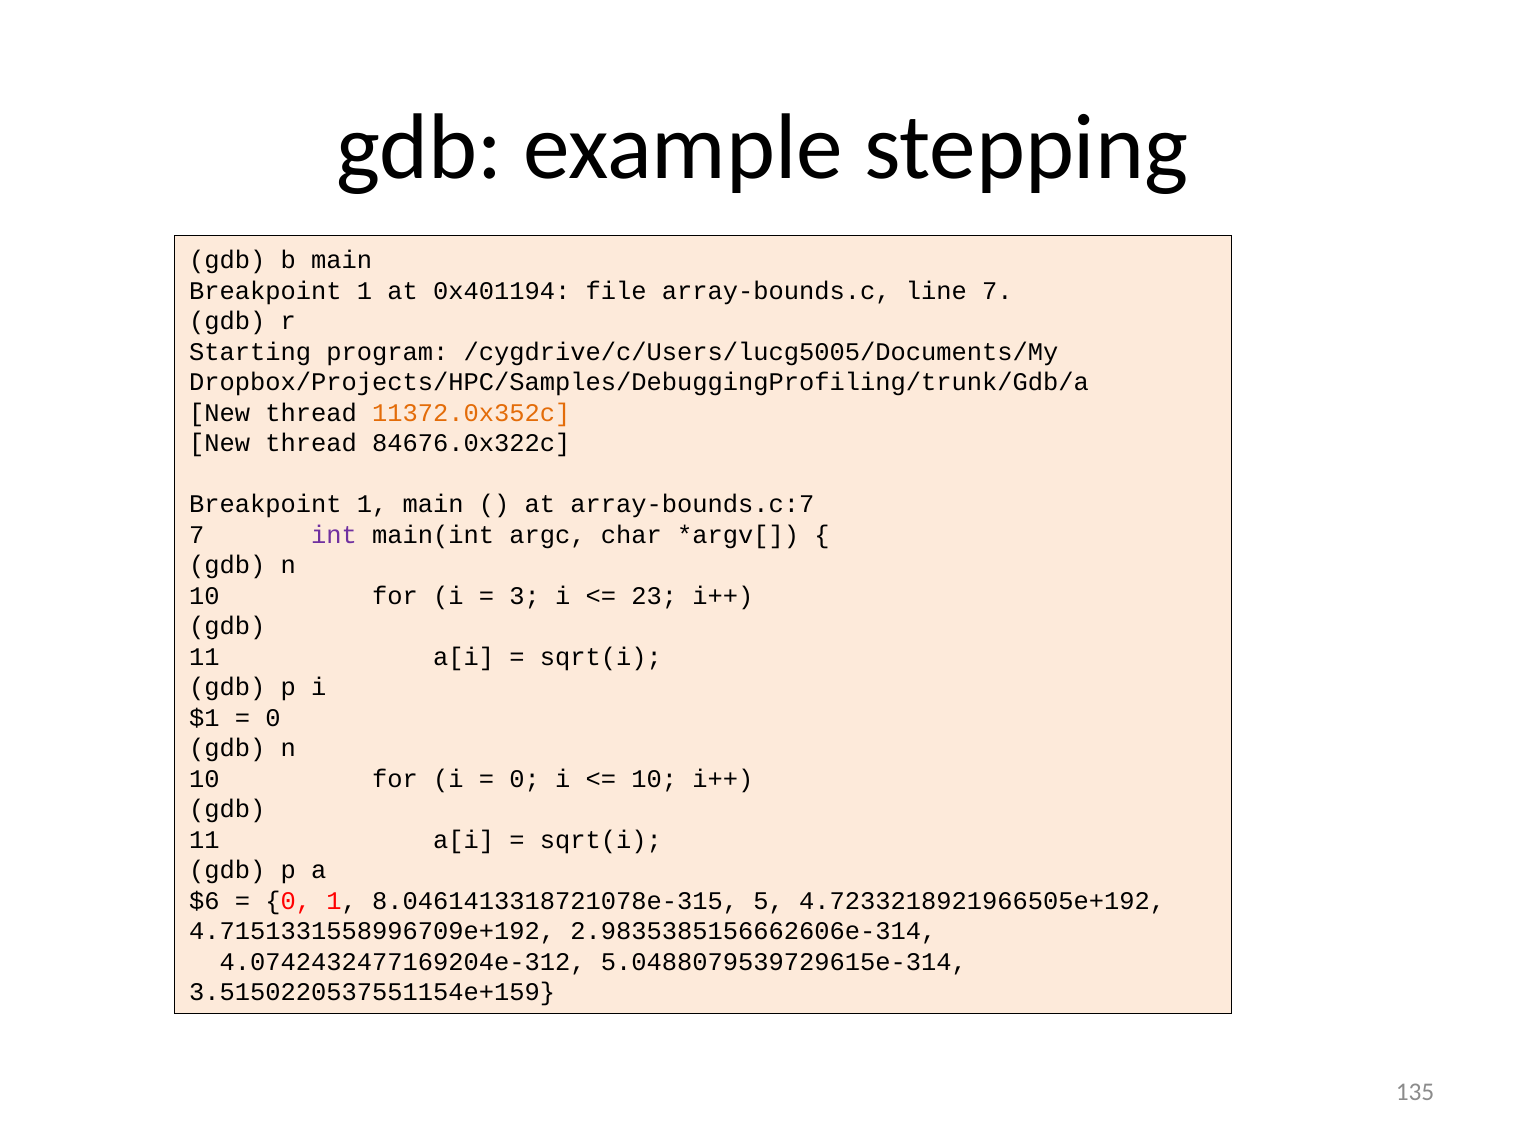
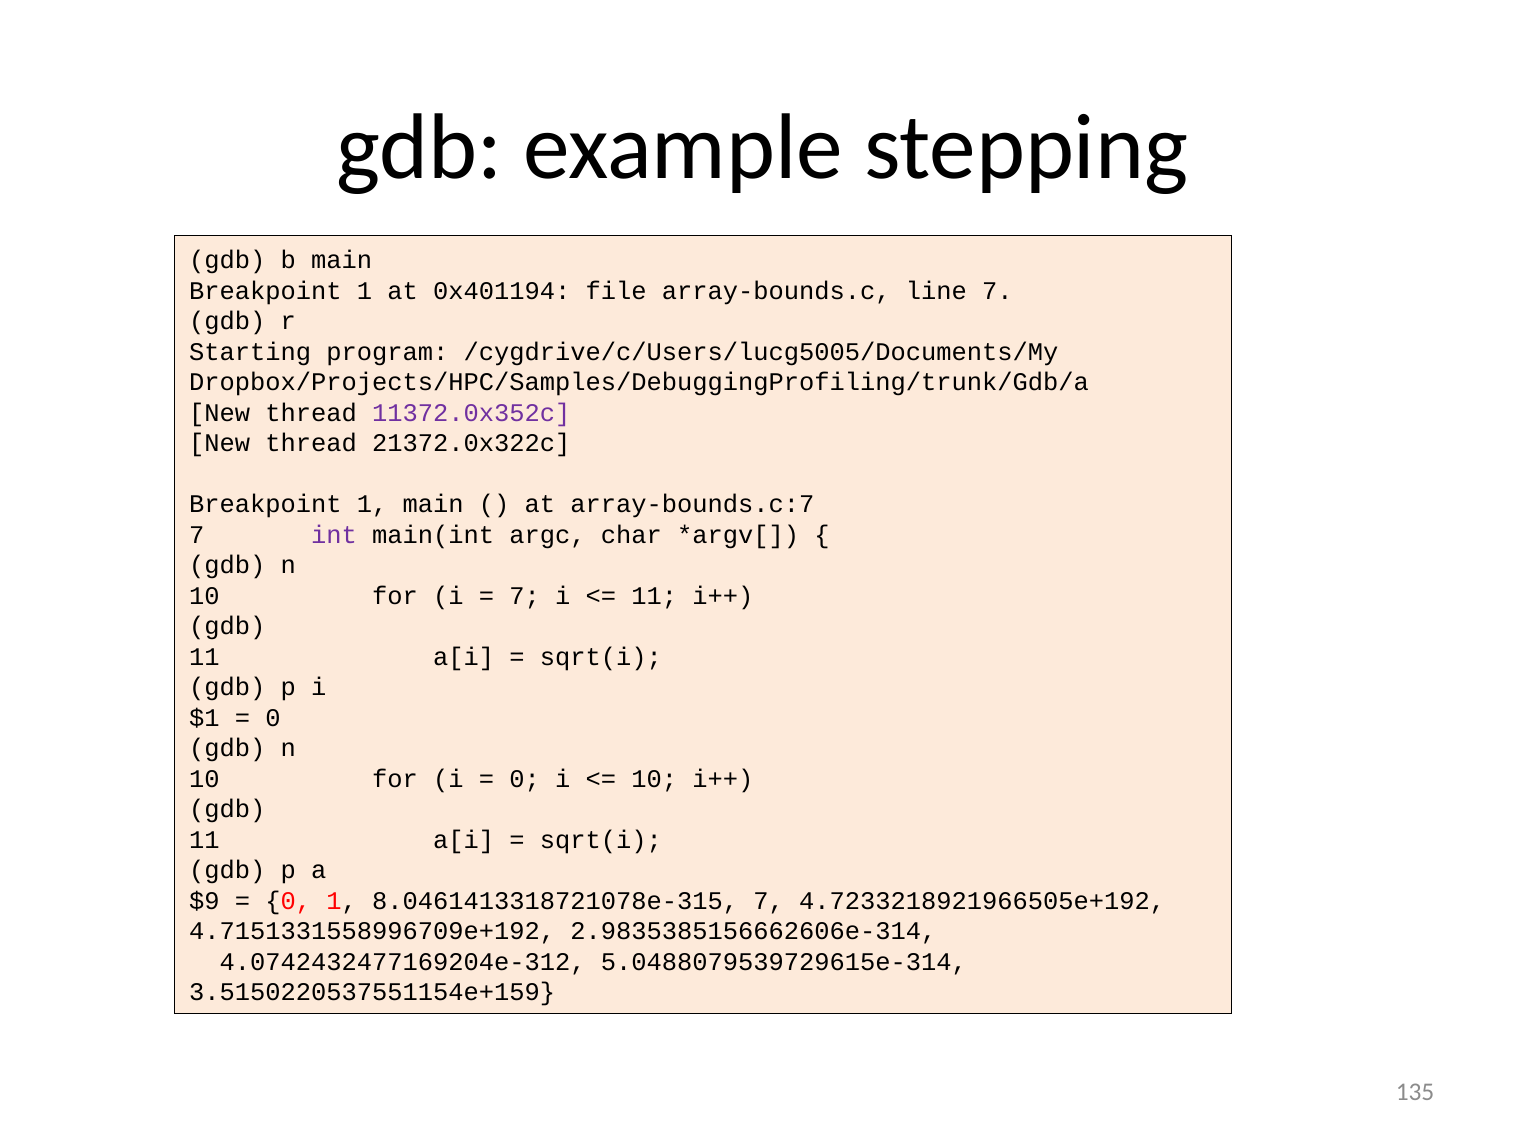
11372.0x352c colour: orange -> purple
84676.0x322c: 84676.0x322c -> 21372.0x322c
3 at (525, 596): 3 -> 7
23 at (654, 596): 23 -> 11
$6: $6 -> $9
8.0461413318721078e-315 5: 5 -> 7
